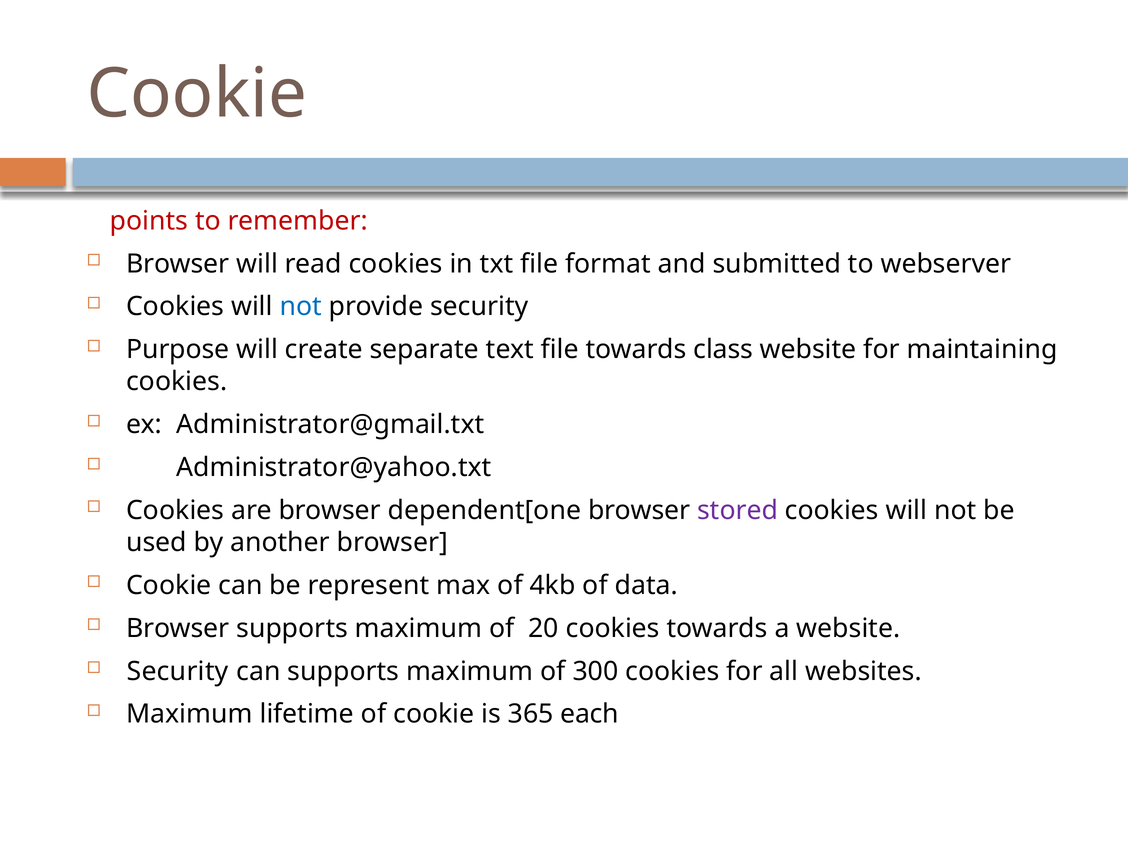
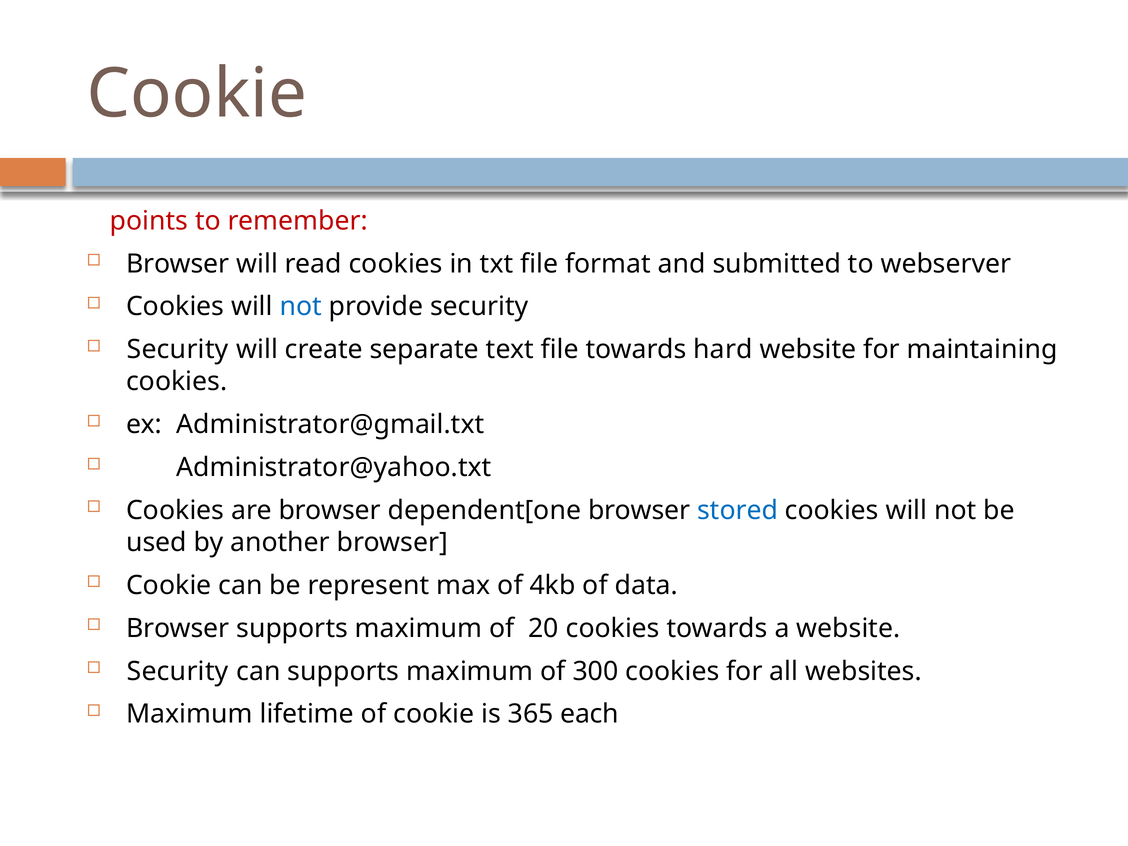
Purpose at (178, 350): Purpose -> Security
class: class -> hard
stored colour: purple -> blue
